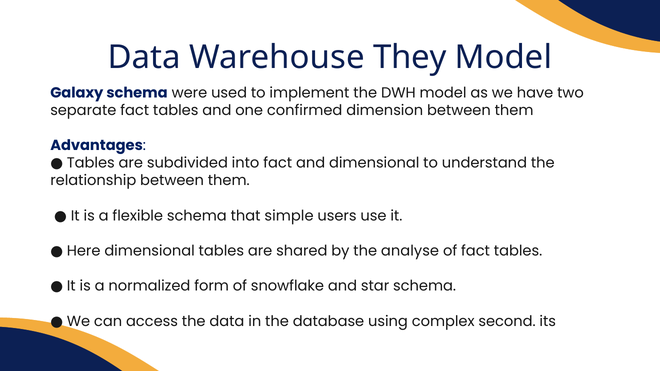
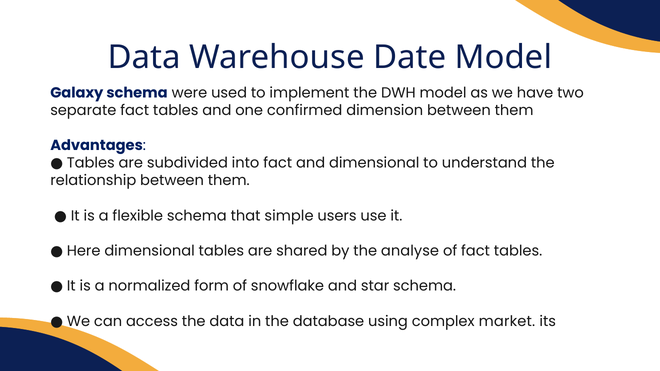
They: They -> Date
second: second -> market
